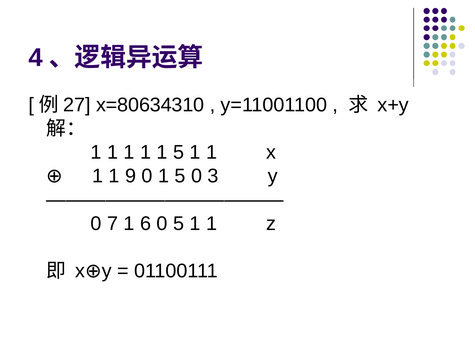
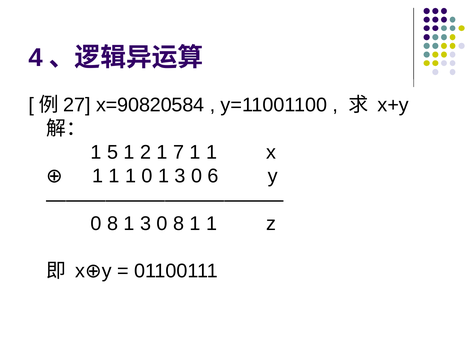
x=80634310: x=80634310 -> x=90820584
1 at (113, 152): 1 -> 5
1 at (146, 152): 1 -> 2
5 at (179, 152): 5 -> 7
1 1 9: 9 -> 1
0 1 5: 5 -> 3
3: 3 -> 6
7 at (113, 224): 7 -> 8
6 at (146, 224): 6 -> 3
5 at (179, 224): 5 -> 8
